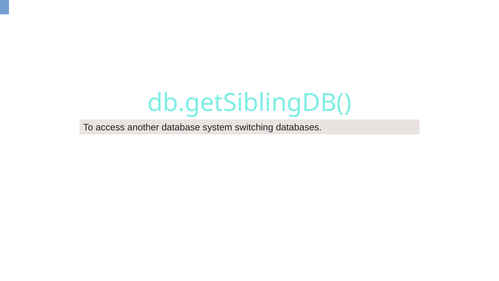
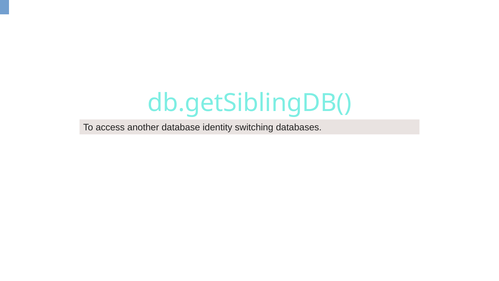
system: system -> identity
